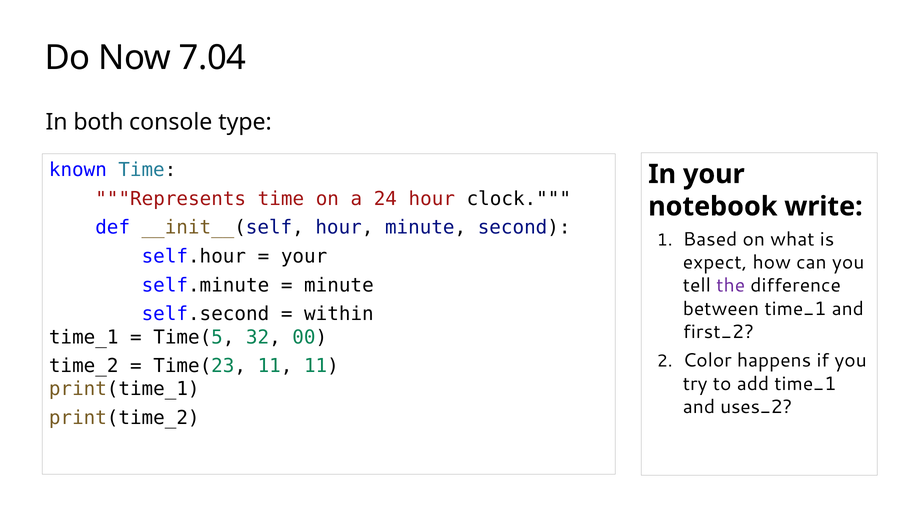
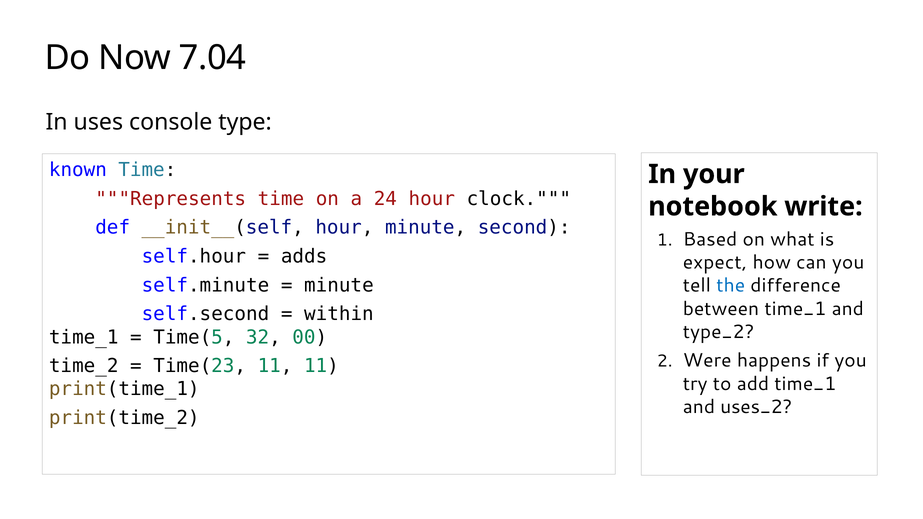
both: both -> uses
your at (304, 257): your -> adds
the colour: purple -> blue
first_2: first_2 -> type_2
Color: Color -> Were
